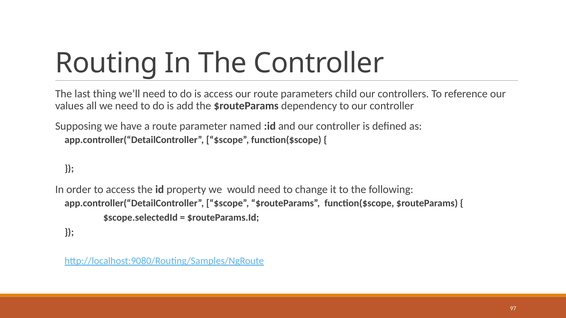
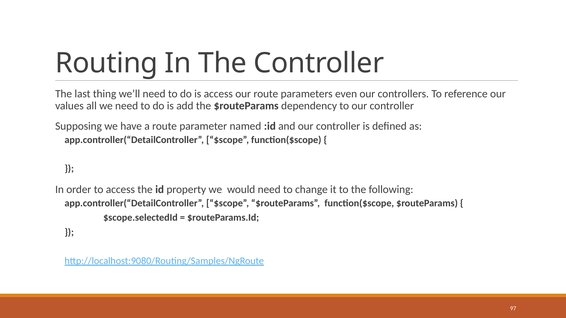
child: child -> even
